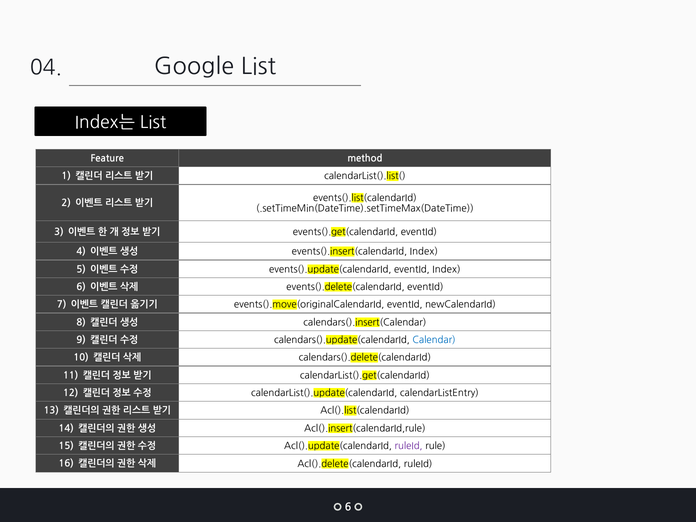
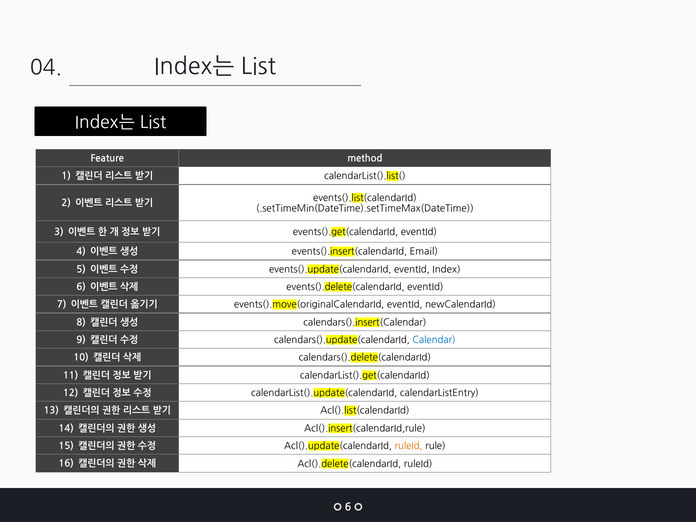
Google at (194, 67): Google -> Index는
events().insert(calendarId Index: Index -> Email
ruleId at (409, 446) colour: purple -> orange
